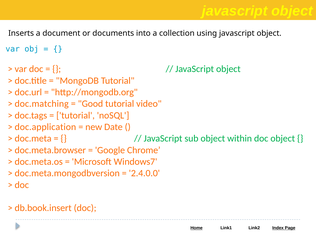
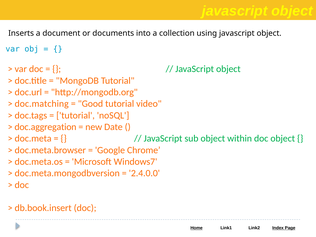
doc.application: doc.application -> doc.aggregation
